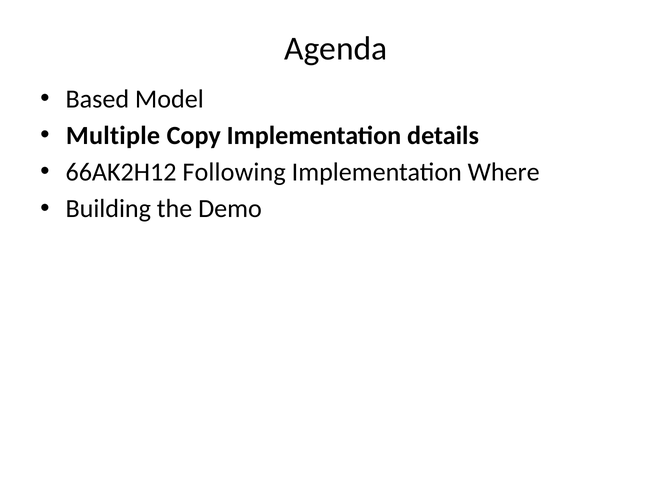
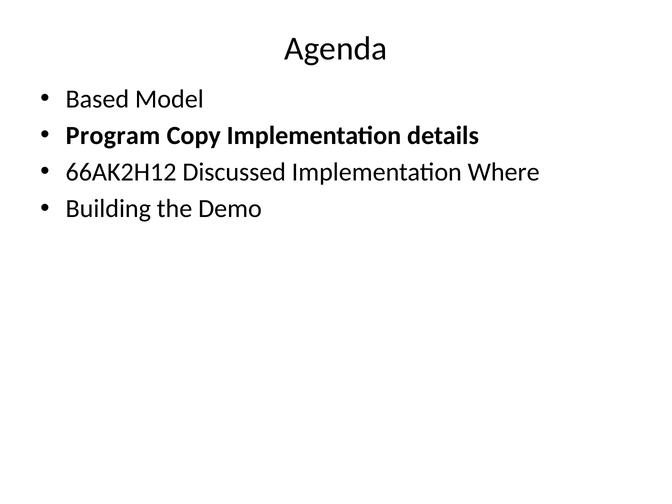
Multiple: Multiple -> Program
Following: Following -> Discussed
